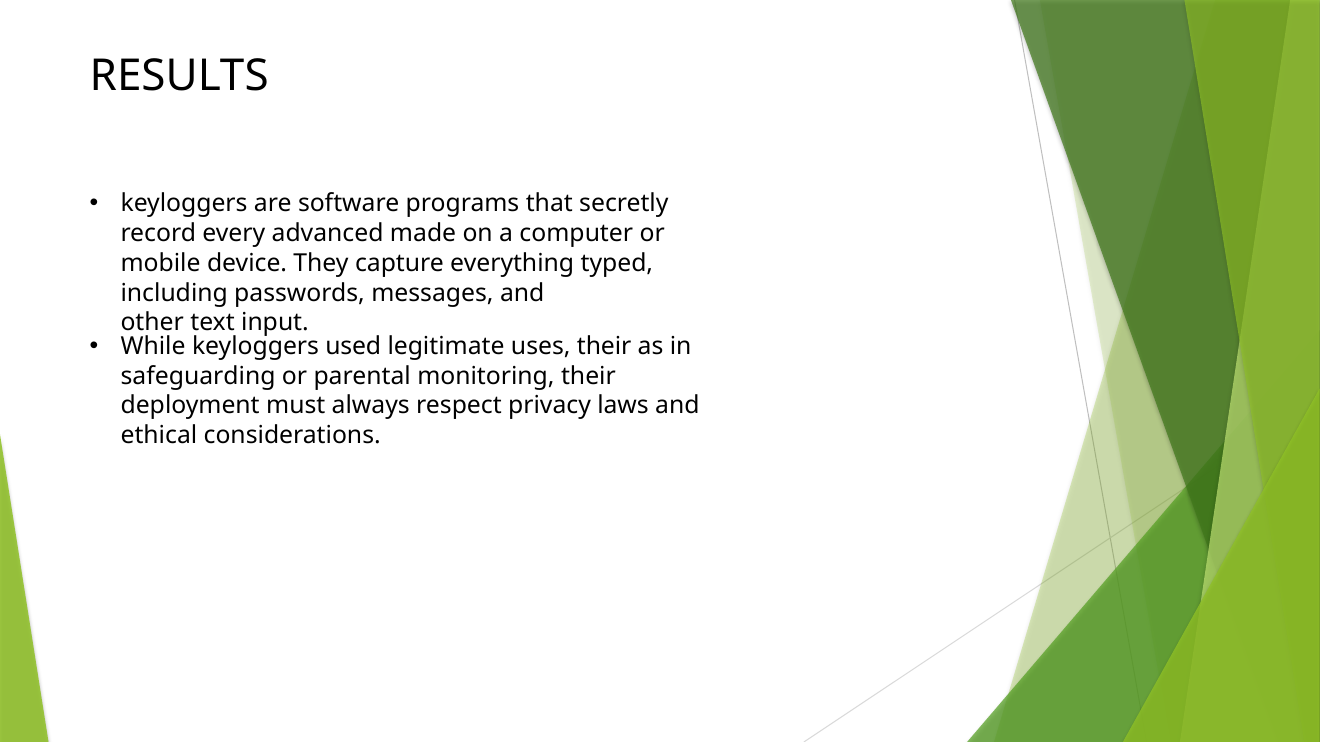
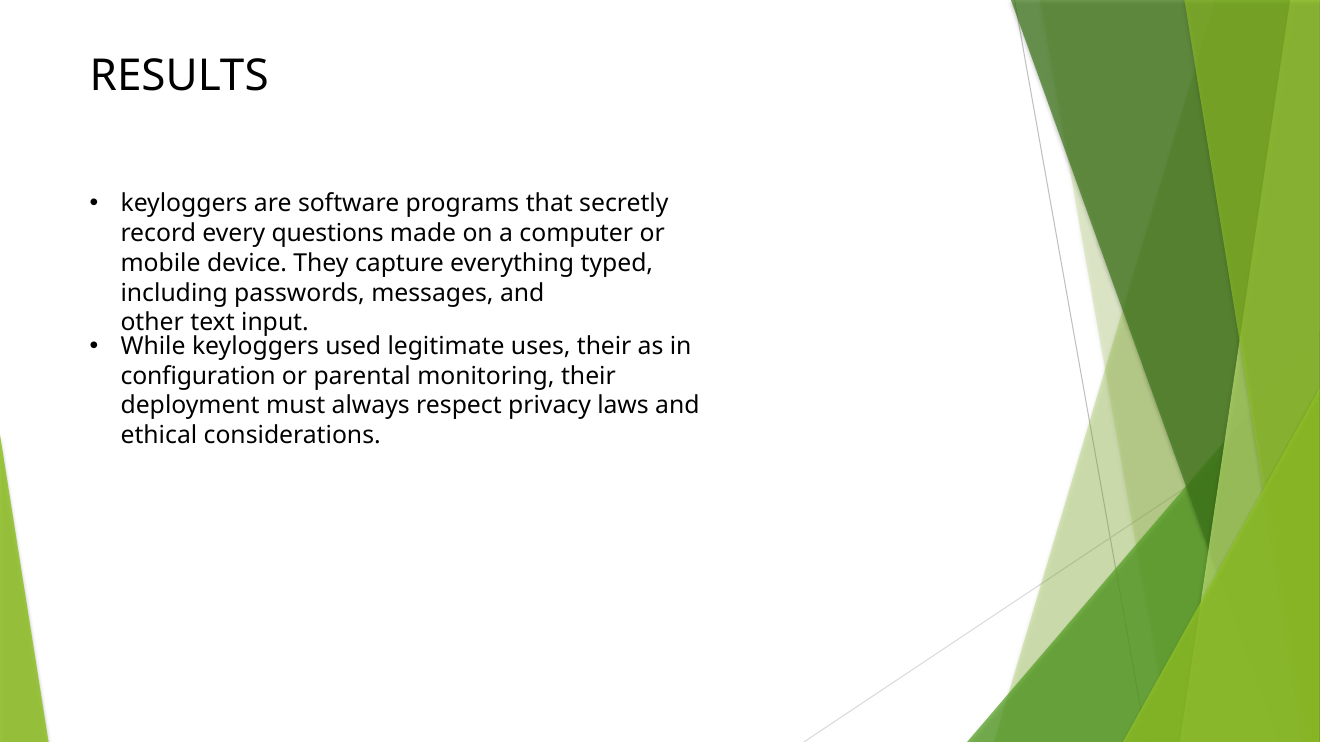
advanced: advanced -> questions
safeguarding: safeguarding -> configuration
